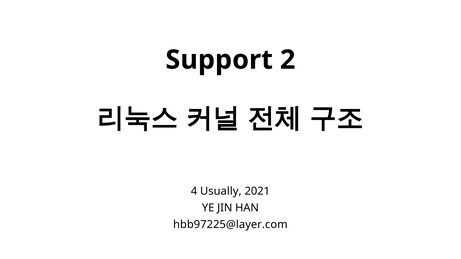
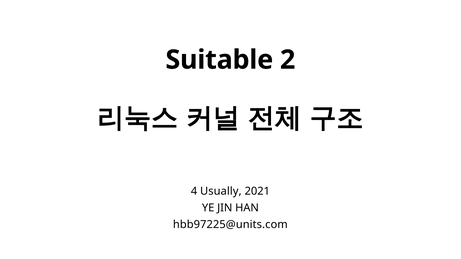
Support: Support -> Suitable
hbb97225@layer.com: hbb97225@layer.com -> hbb97225@units.com
